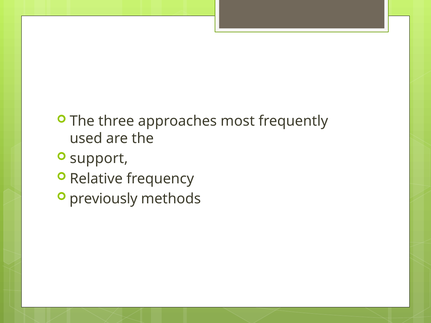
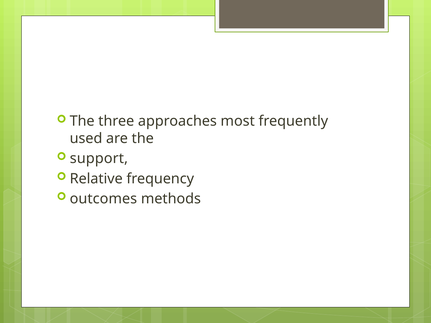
previously: previously -> outcomes
